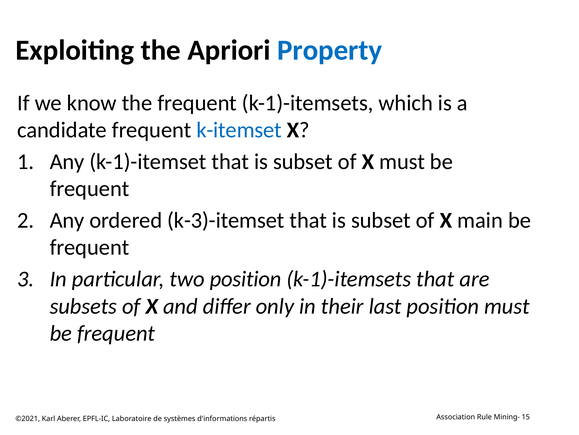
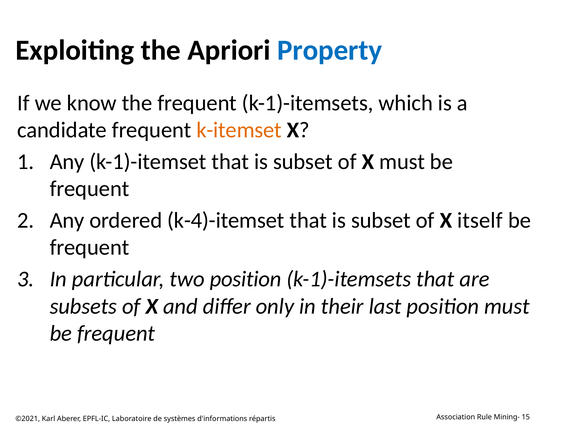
k-itemset colour: blue -> orange
k-3)-itemset: k-3)-itemset -> k-4)-itemset
main: main -> itself
